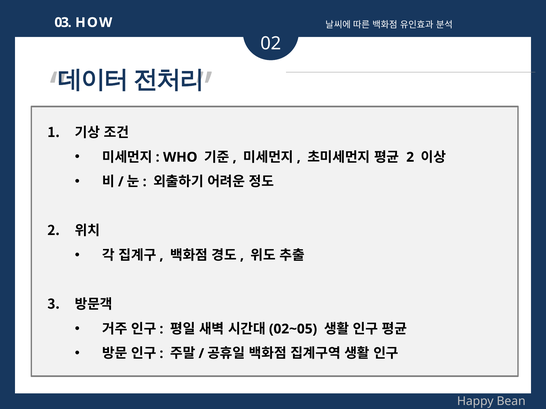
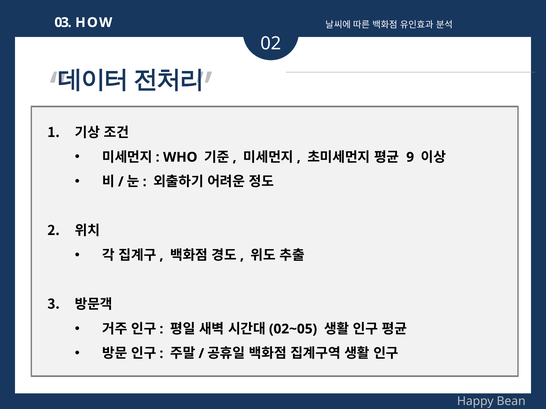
2 at (410, 157): 2 -> 9
